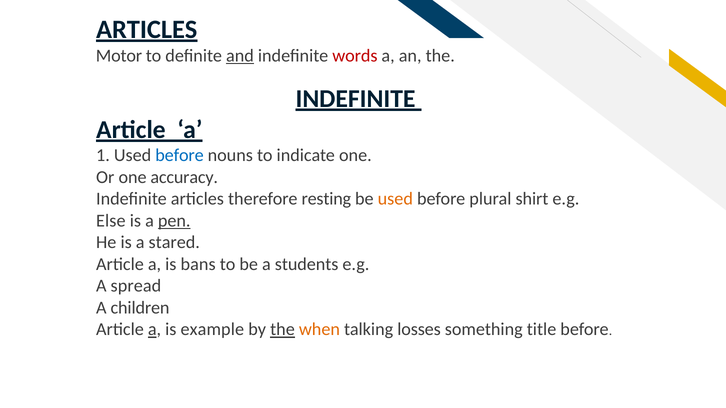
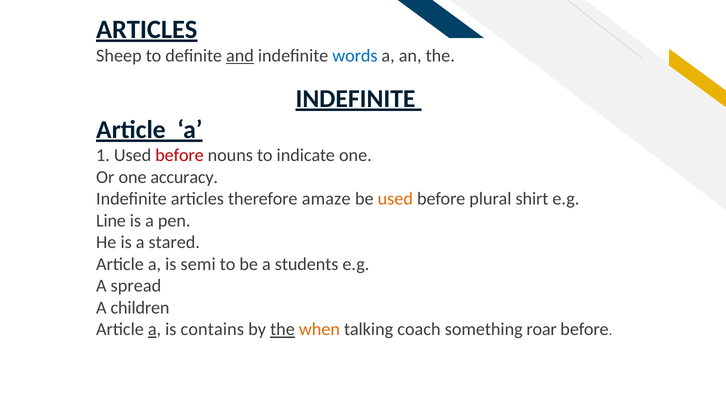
Motor: Motor -> Sheep
words colour: red -> blue
before at (180, 155) colour: blue -> red
resting: resting -> amaze
Else: Else -> Line
pen underline: present -> none
bans: bans -> semi
example: example -> contains
losses: losses -> coach
title: title -> roar
